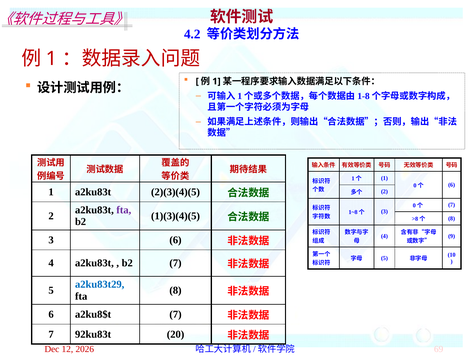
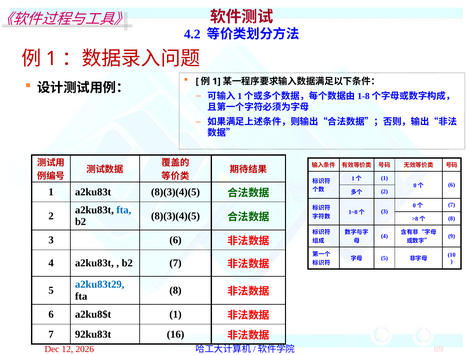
a2ku83t 2)(3)(4)(5: 2)(3)(4)(5 -> 8)(3)(4)(5
fta at (124, 210) colour: purple -> blue
1)(3)(4)(5 at (175, 216): 1)(3)(4)(5 -> 8)(3)(4)(5
a2ku8$t 7: 7 -> 1
20: 20 -> 16
